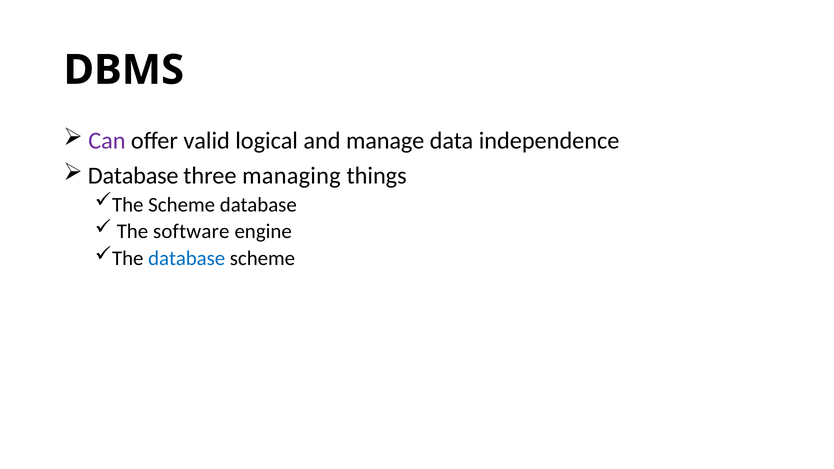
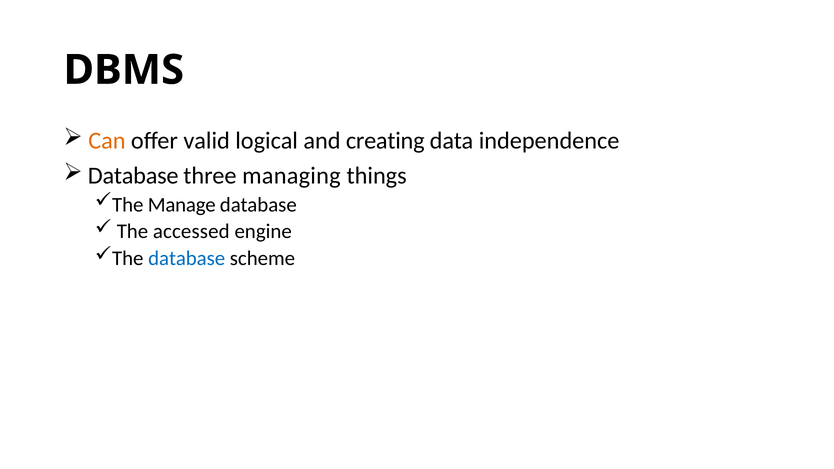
Can colour: purple -> orange
manage: manage -> creating
The Scheme: Scheme -> Manage
software: software -> accessed
